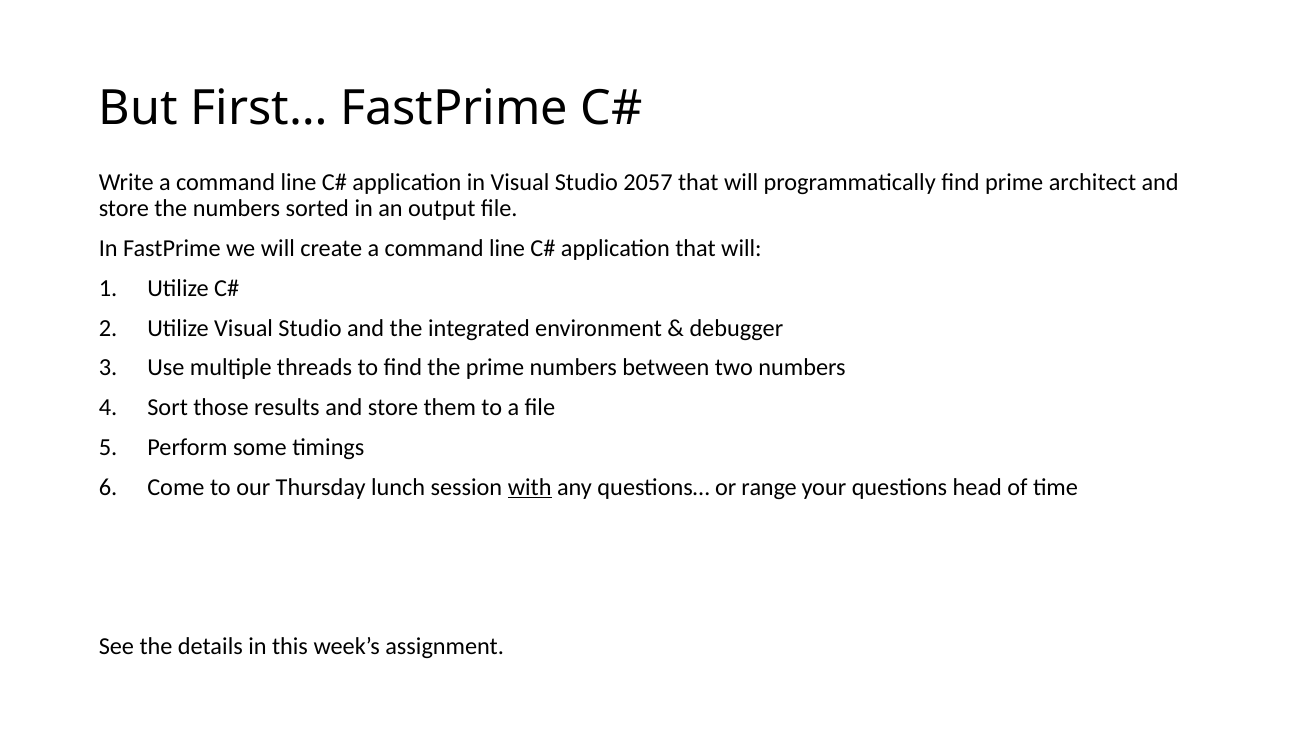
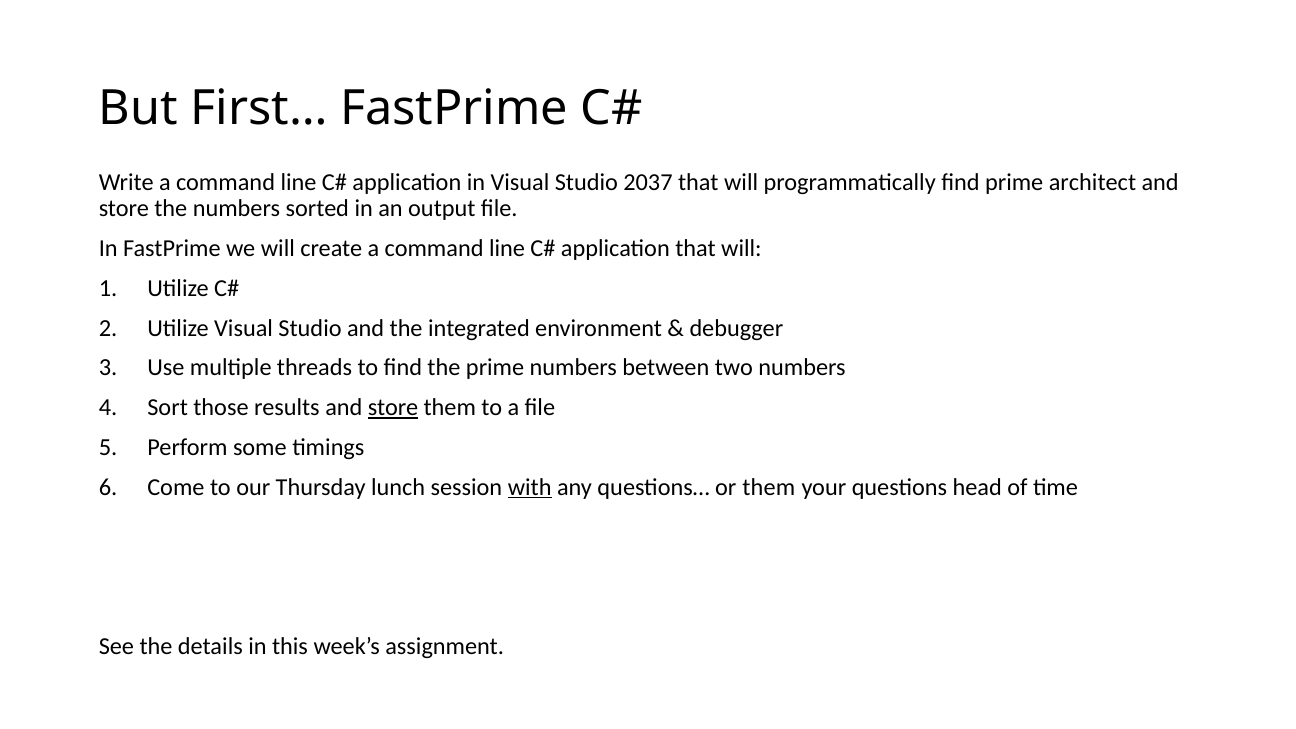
2057: 2057 -> 2037
store at (393, 408) underline: none -> present
or range: range -> them
